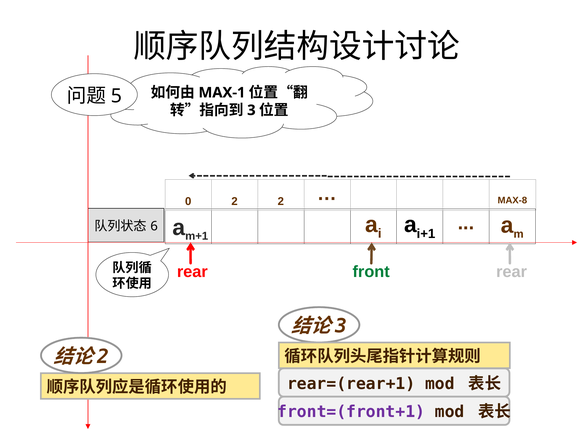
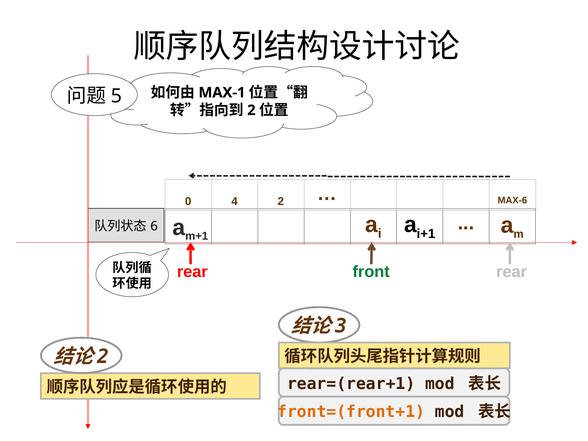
3 at (251, 110): 3 -> 2
0 2: 2 -> 4
MAX-8: MAX-8 -> MAX-6
front=(front+1 colour: purple -> orange
